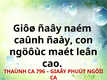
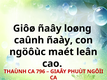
naém: naém -> loøng
